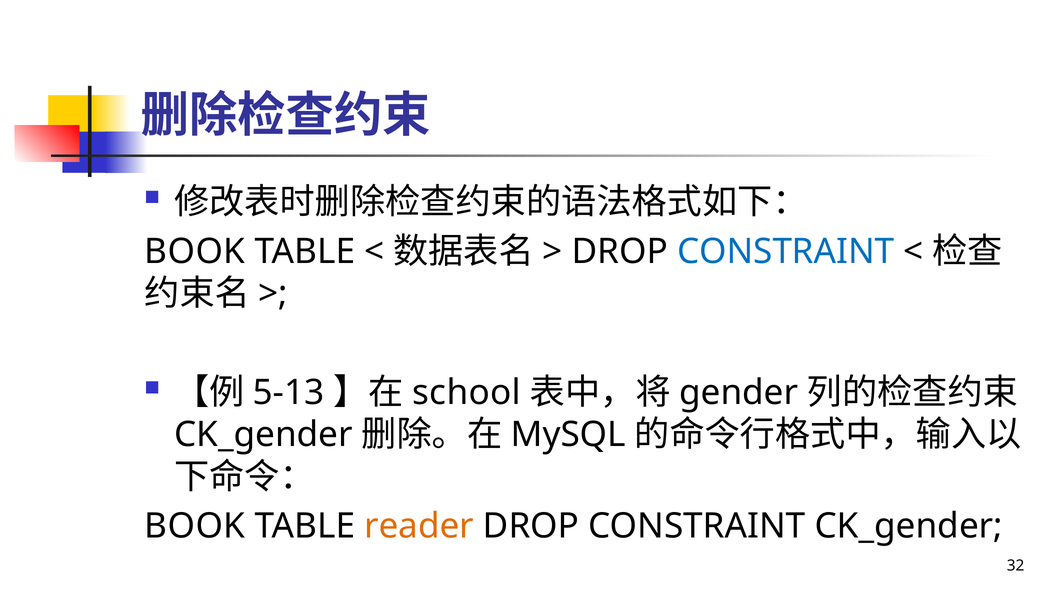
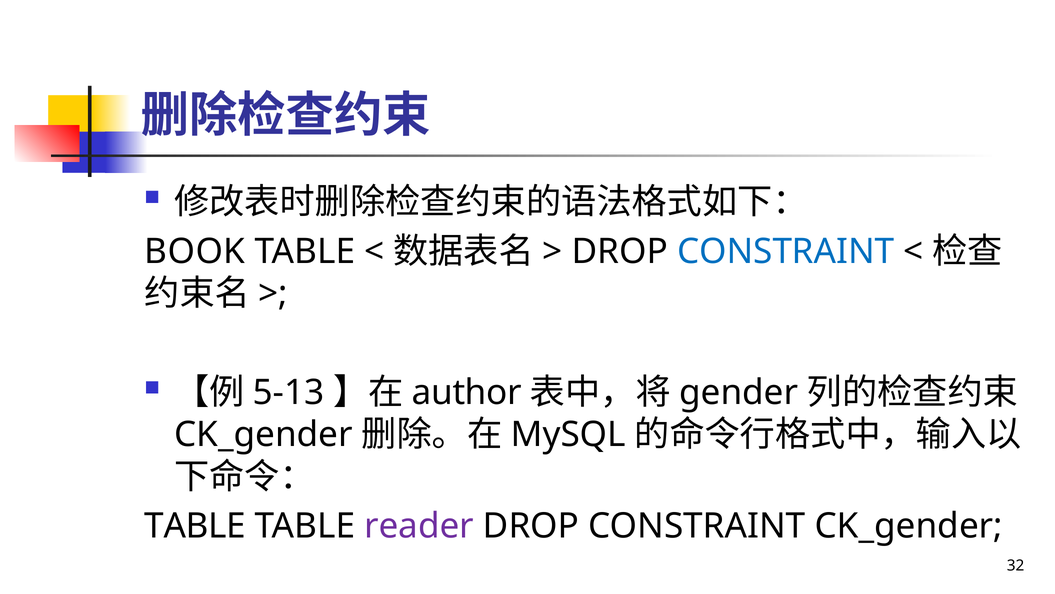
school: school -> author
BOOK at (195, 526): BOOK -> TABLE
reader colour: orange -> purple
